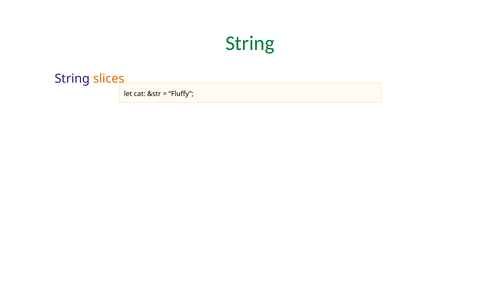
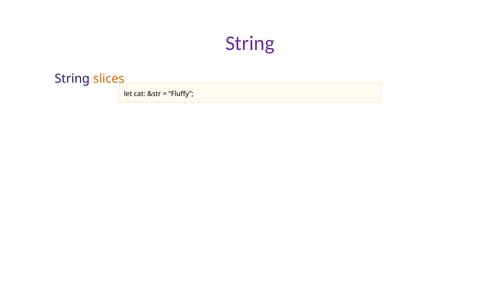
String at (250, 43) colour: green -> purple
